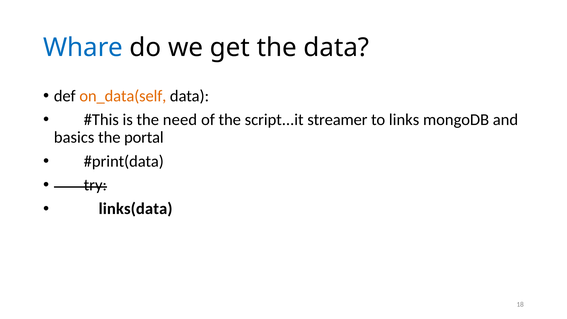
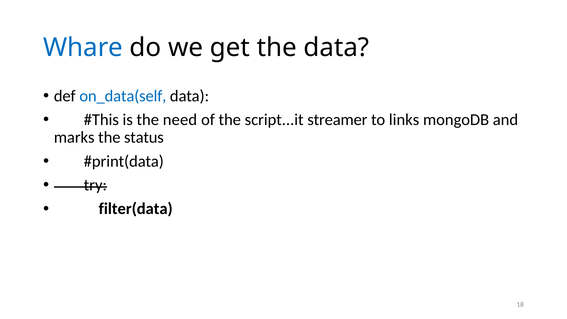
on_data(self colour: orange -> blue
basics: basics -> marks
portal: portal -> status
links(data: links(data -> filter(data
